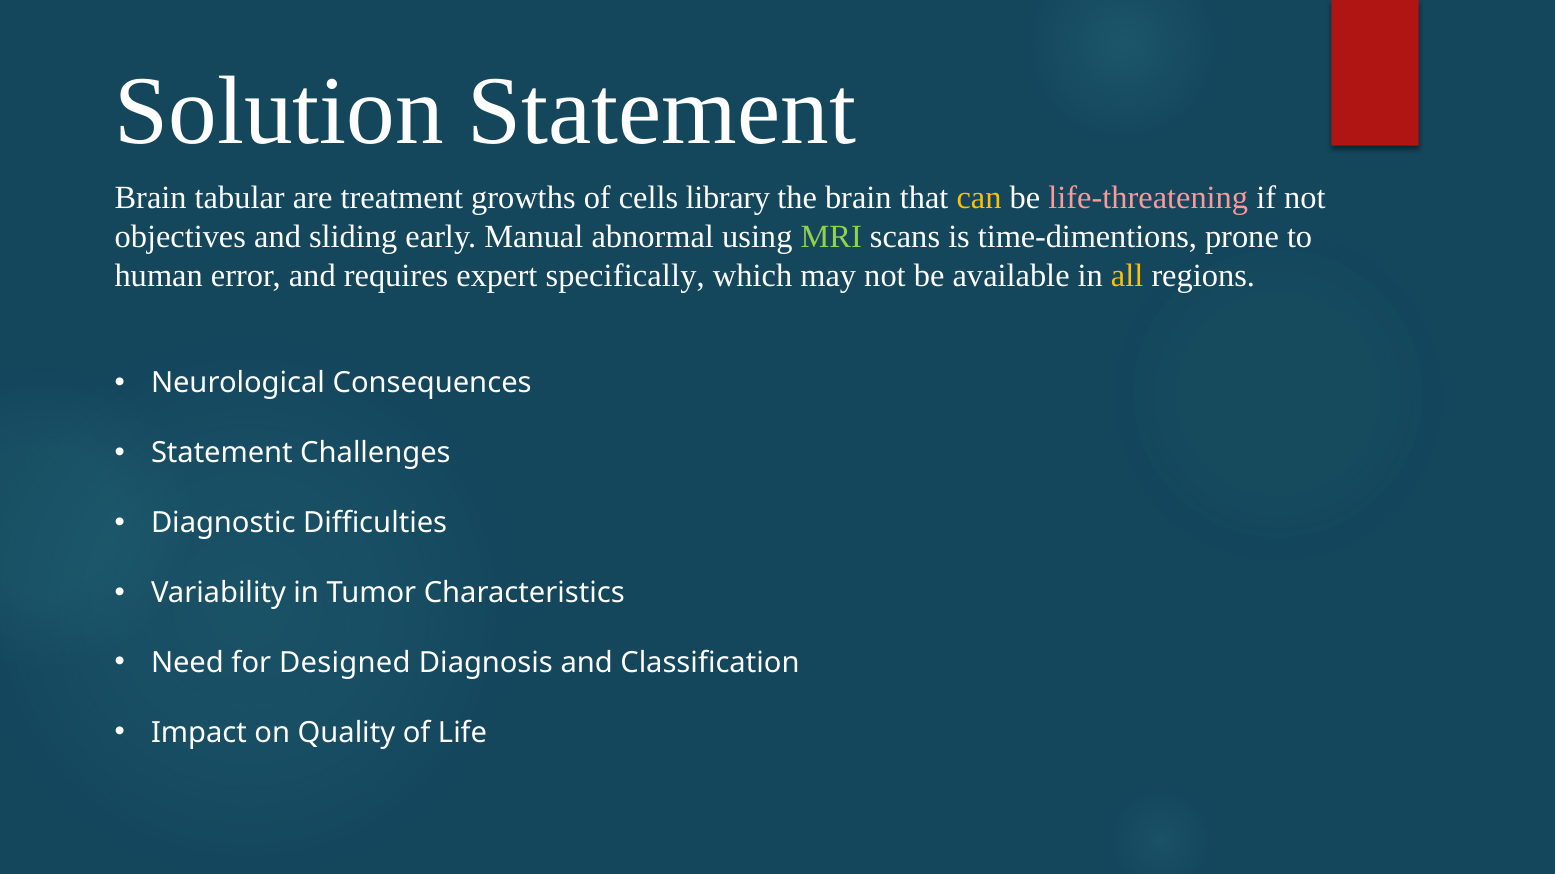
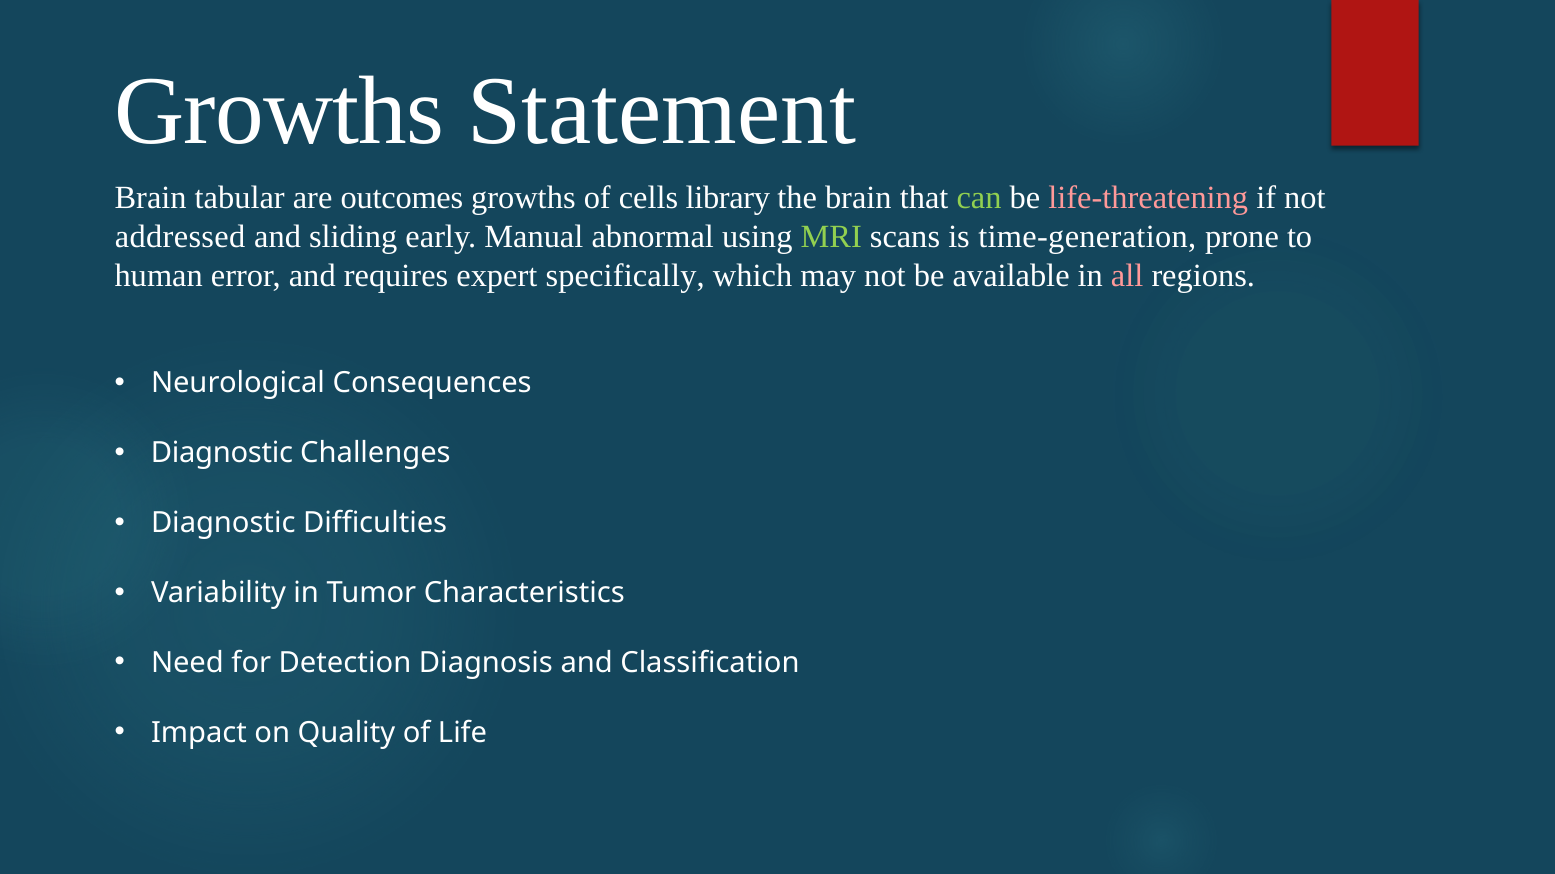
Solution at (279, 112): Solution -> Growths
treatment: treatment -> outcomes
can colour: yellow -> light green
objectives: objectives -> addressed
time-dimentions: time-dimentions -> time-generation
all colour: yellow -> pink
Statement at (222, 454): Statement -> Diagnostic
Designed: Designed -> Detection
